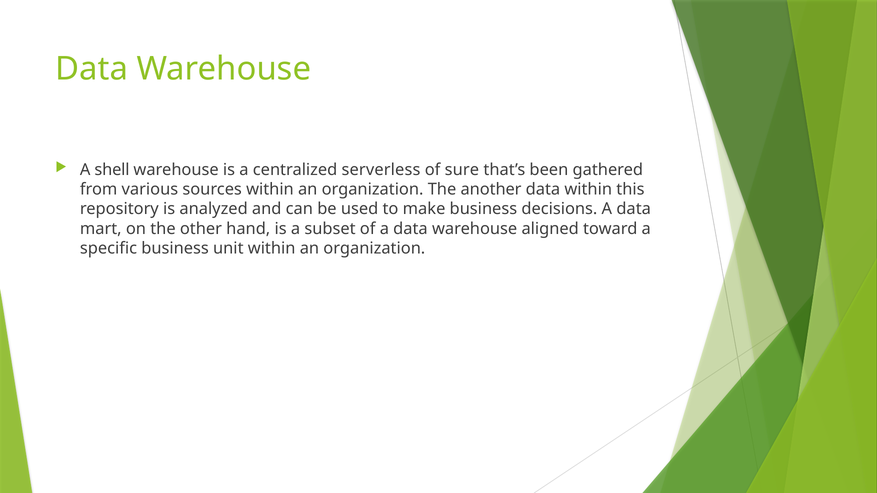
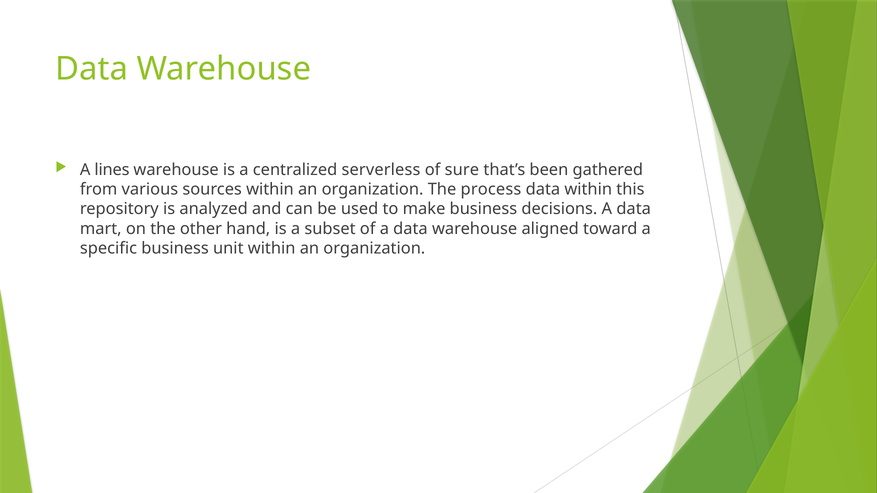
shell: shell -> lines
another: another -> process
